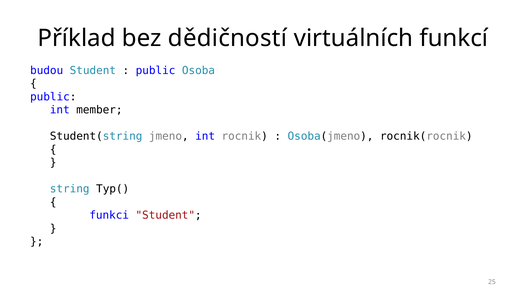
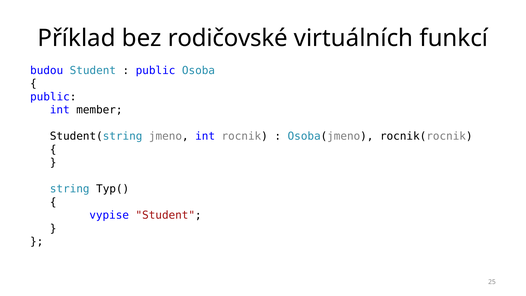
dědičností: dědičností -> rodičovské
funkci: funkci -> vypise
